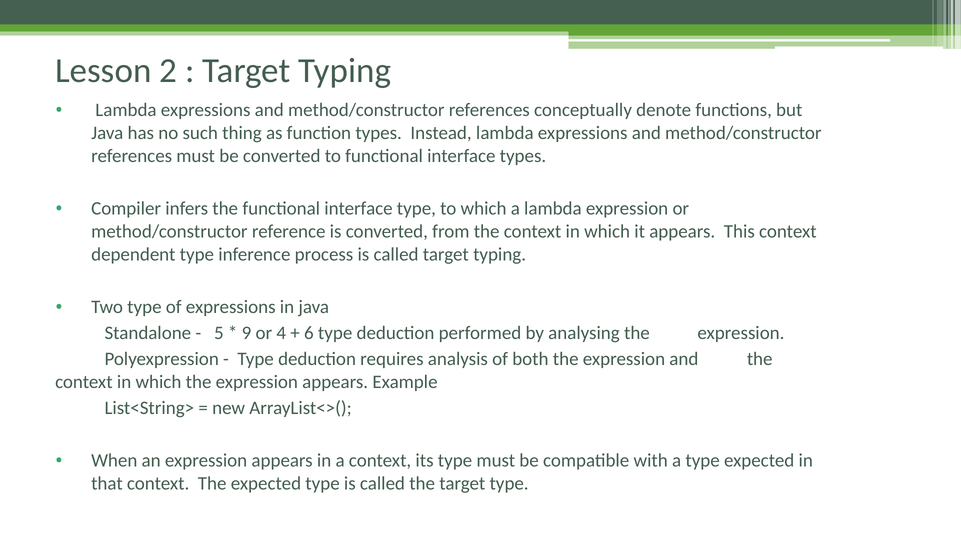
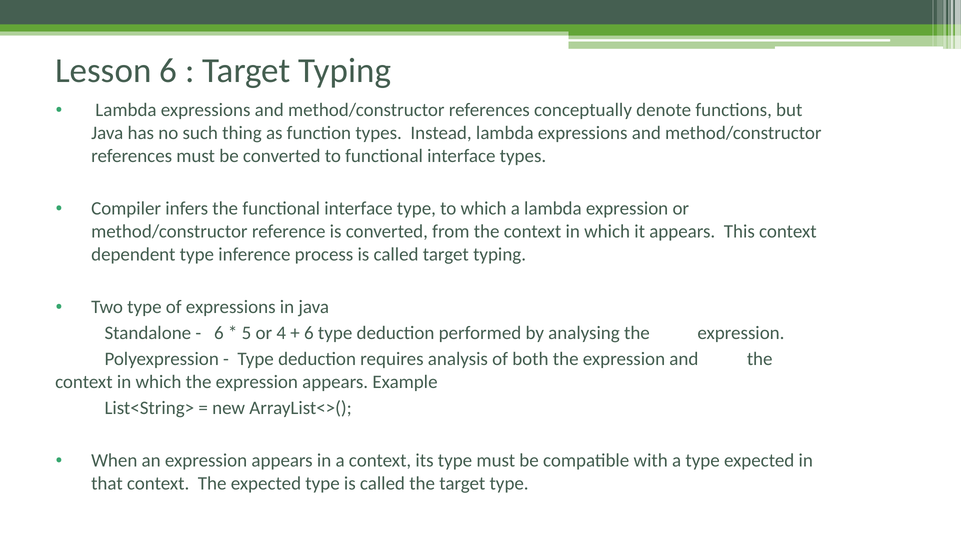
Lesson 2: 2 -> 6
5 at (219, 333): 5 -> 6
9: 9 -> 5
